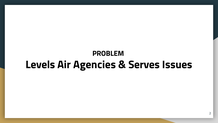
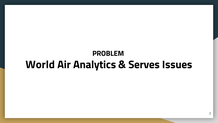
Levels: Levels -> World
Agencies: Agencies -> Analytics
